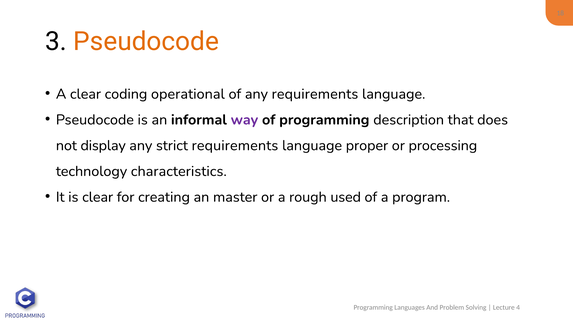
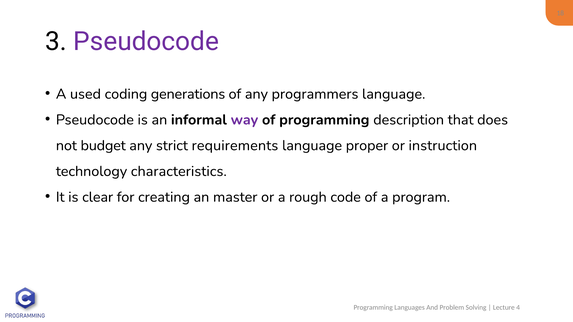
Pseudocode at (146, 41) colour: orange -> purple
A clear: clear -> used
operational: operational -> generations
any requirements: requirements -> programmers
display: display -> budget
processing: processing -> instruction
used: used -> code
